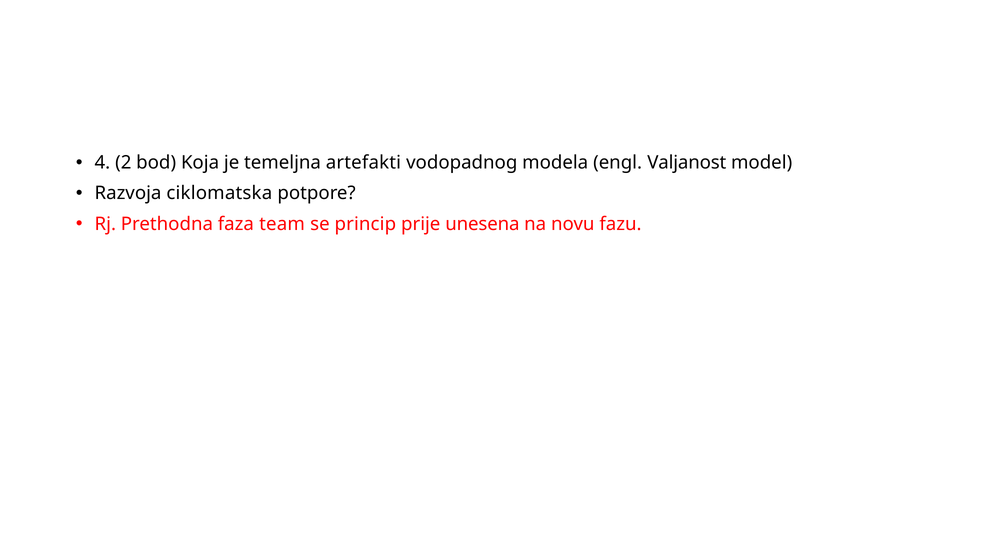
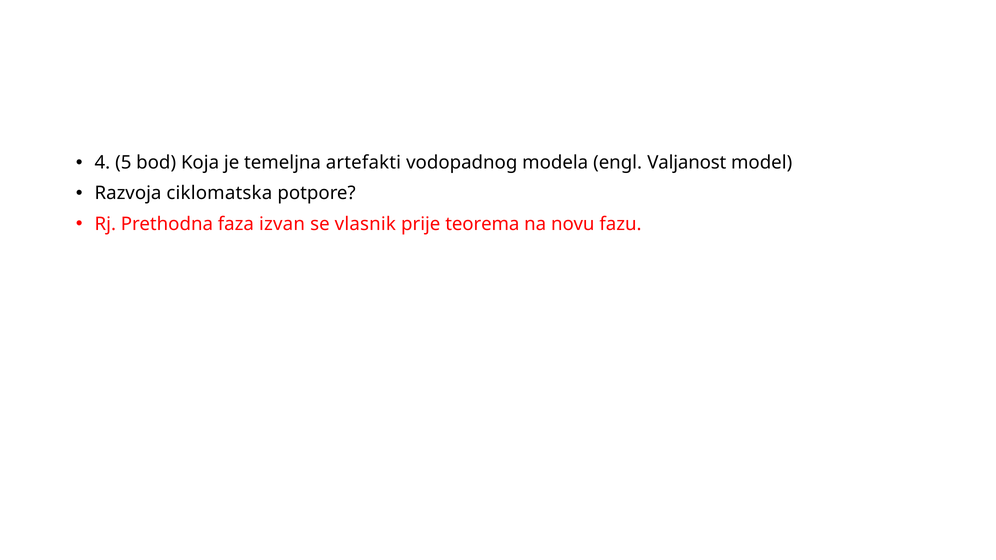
2: 2 -> 5
team: team -> izvan
princip: princip -> vlasnik
unesena: unesena -> teorema
